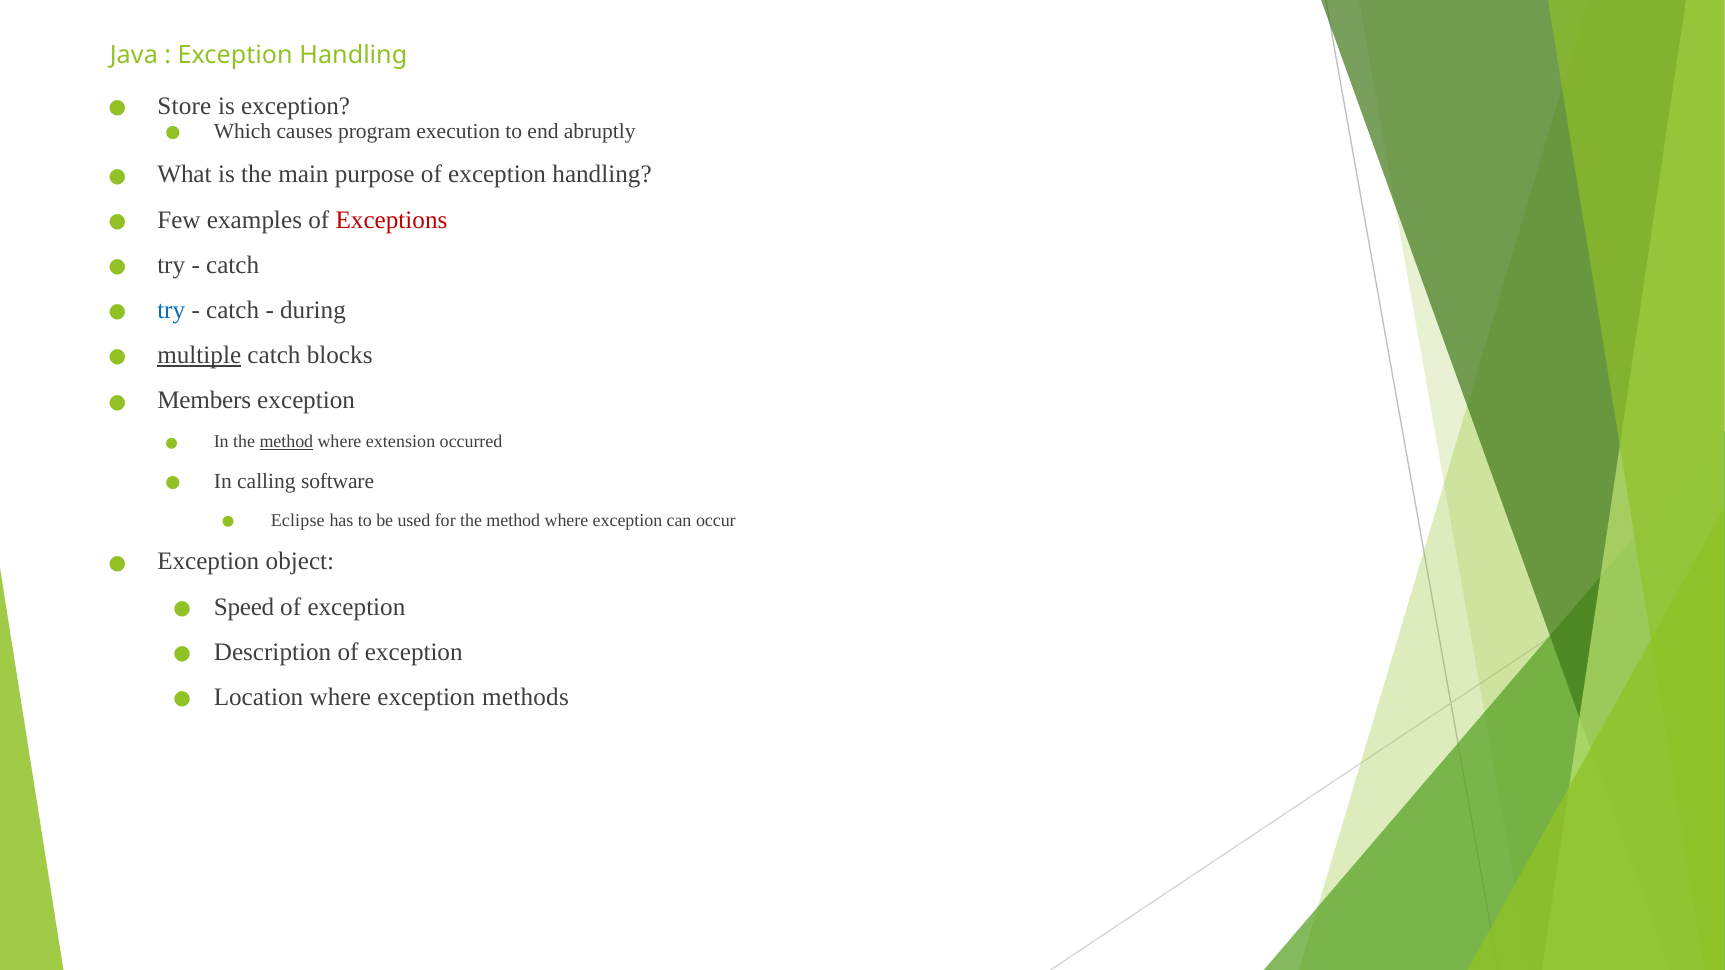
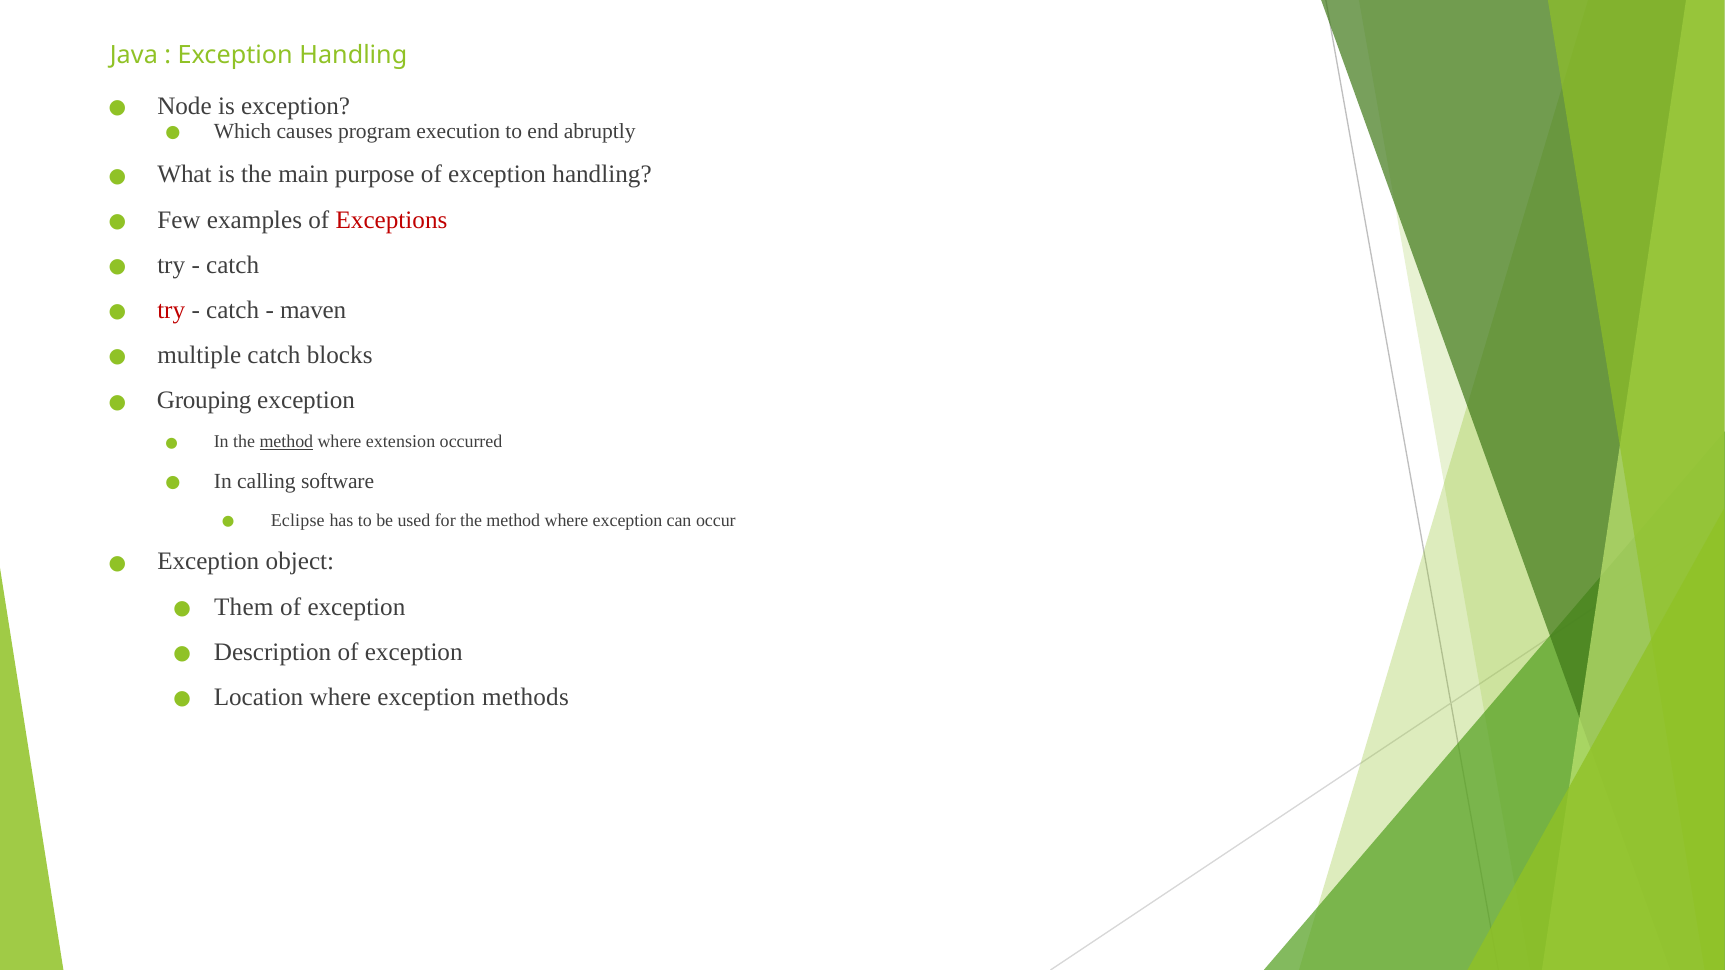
Store: Store -> Node
try at (171, 310) colour: blue -> red
during: during -> maven
multiple underline: present -> none
Members: Members -> Grouping
Speed: Speed -> Them
